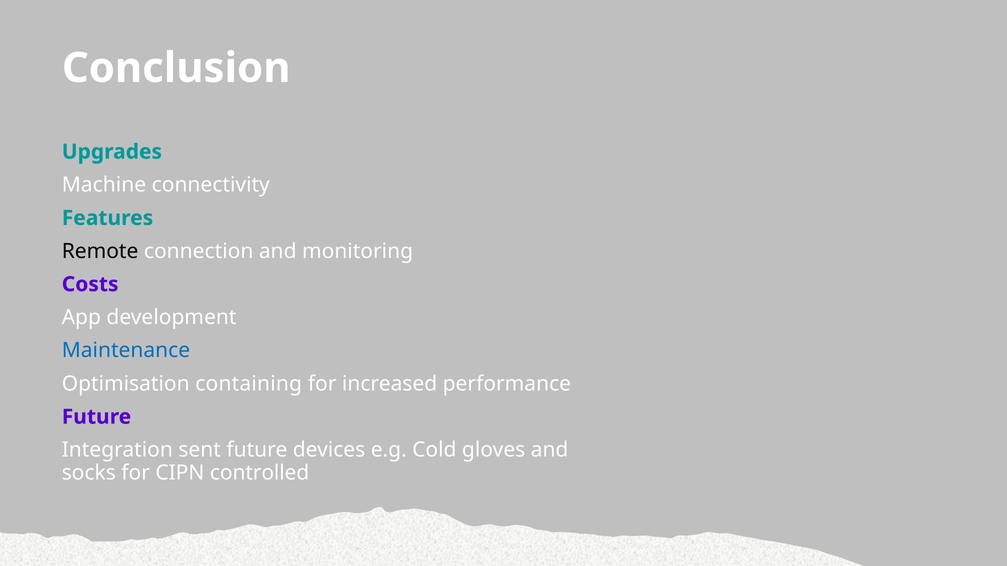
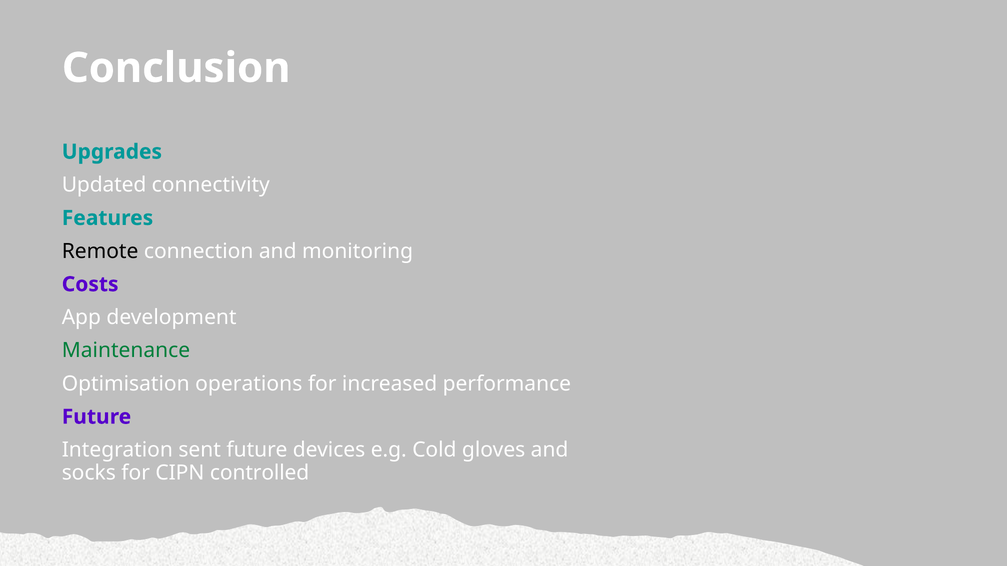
Machine: Machine -> Updated
Maintenance colour: blue -> green
containing: containing -> operations
